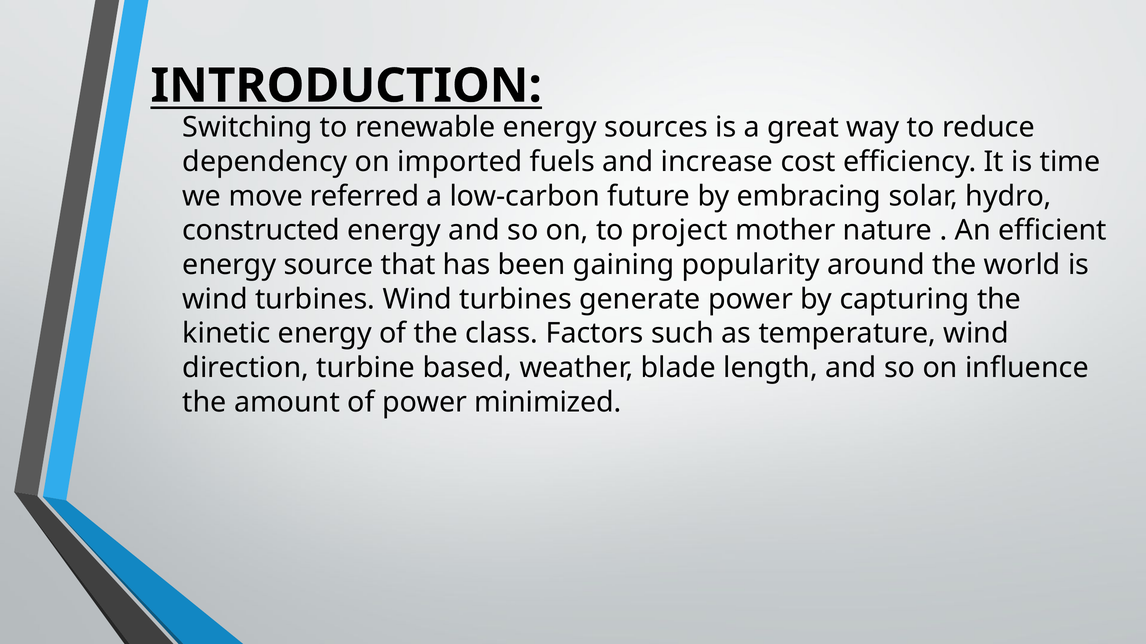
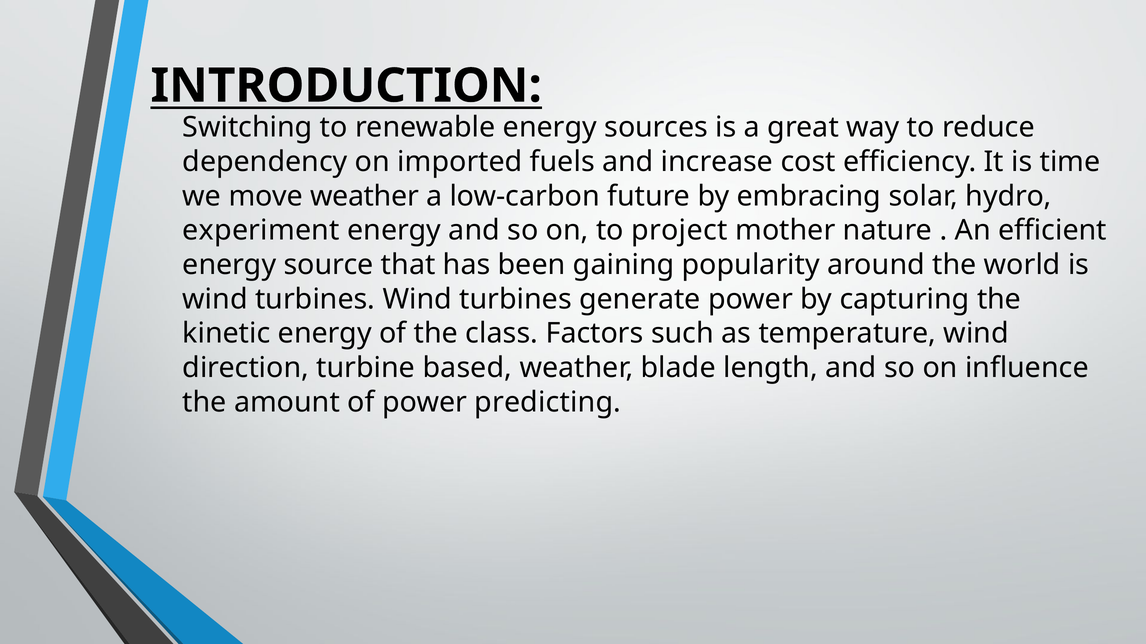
move referred: referred -> weather
constructed: constructed -> experiment
minimized: minimized -> predicting
